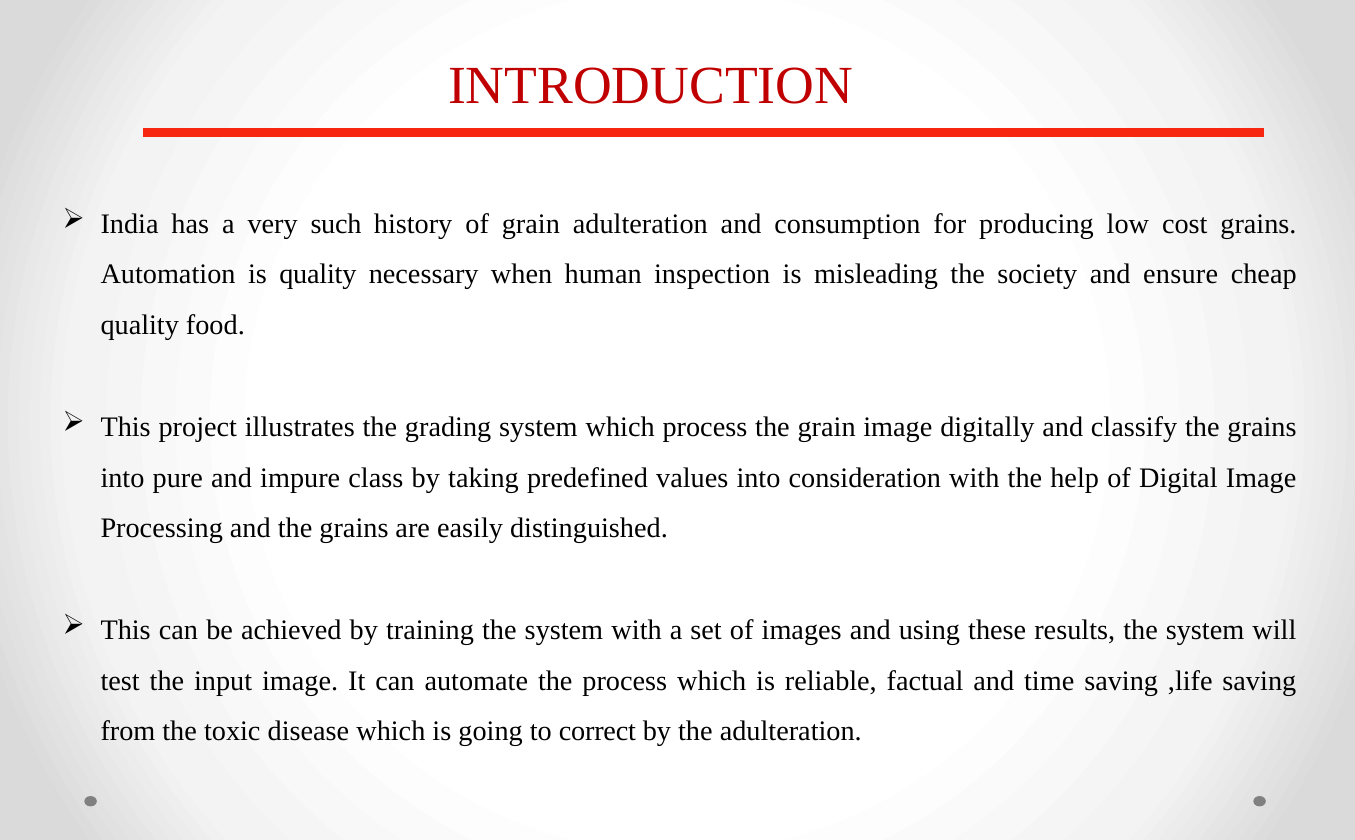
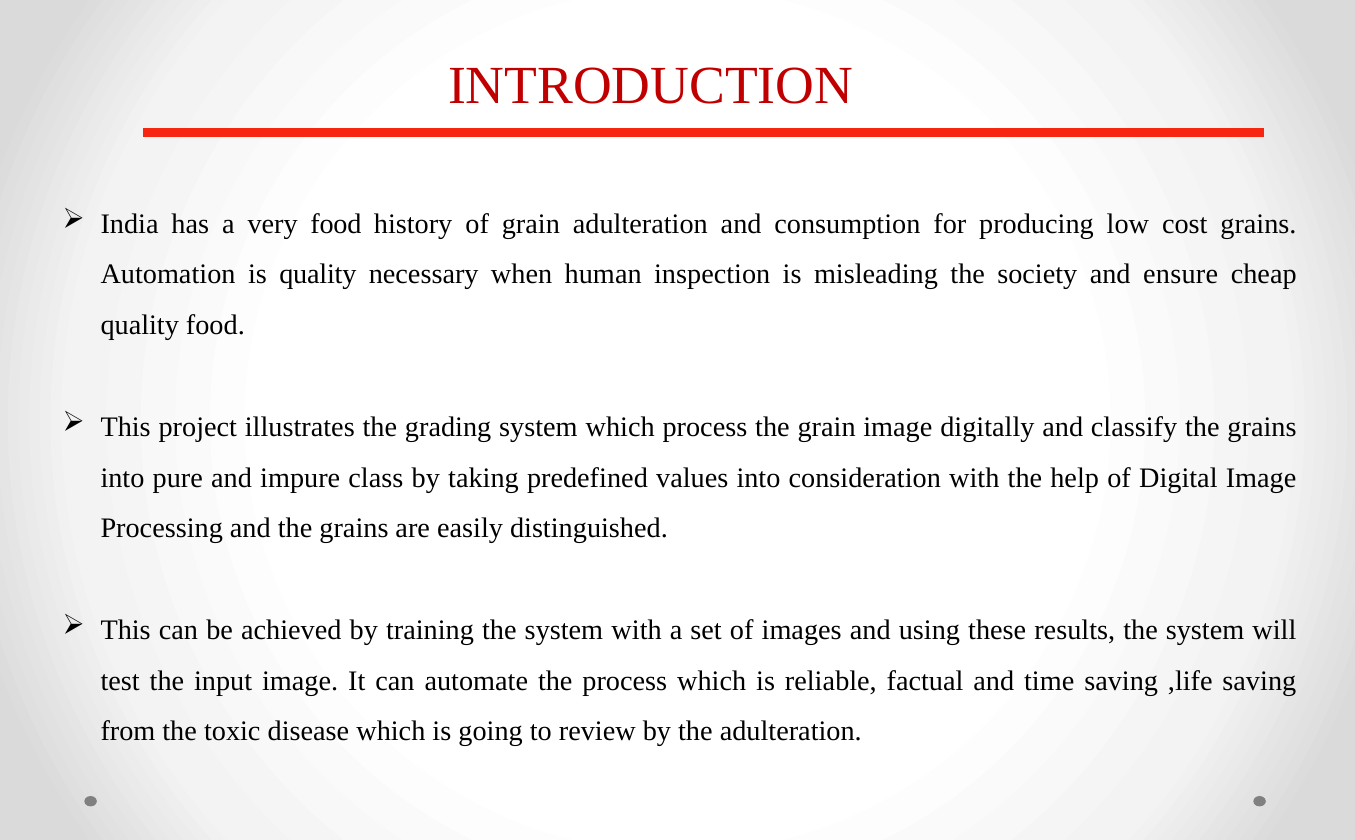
very such: such -> food
correct: correct -> review
